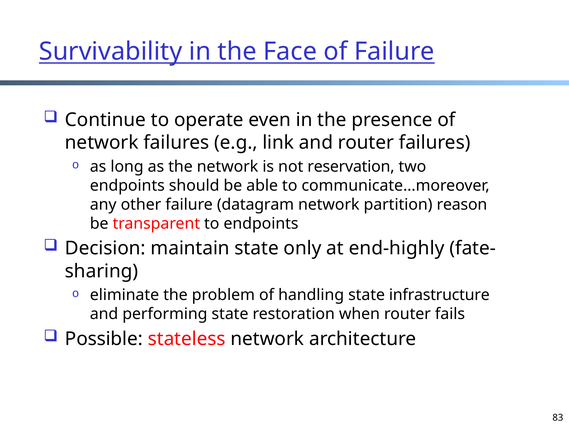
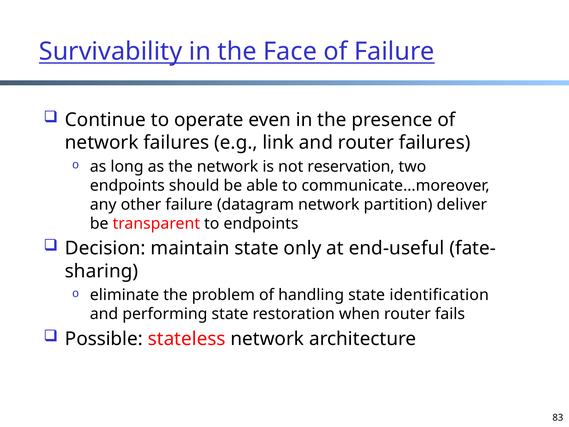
reason: reason -> deliver
end-highly: end-highly -> end-useful
infrastructure: infrastructure -> identification
